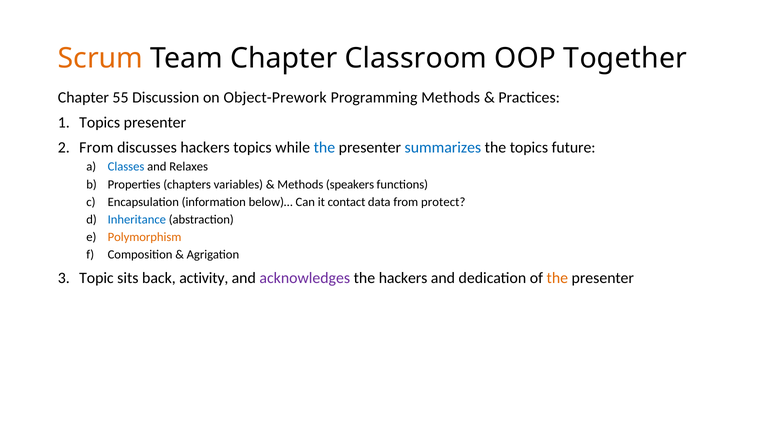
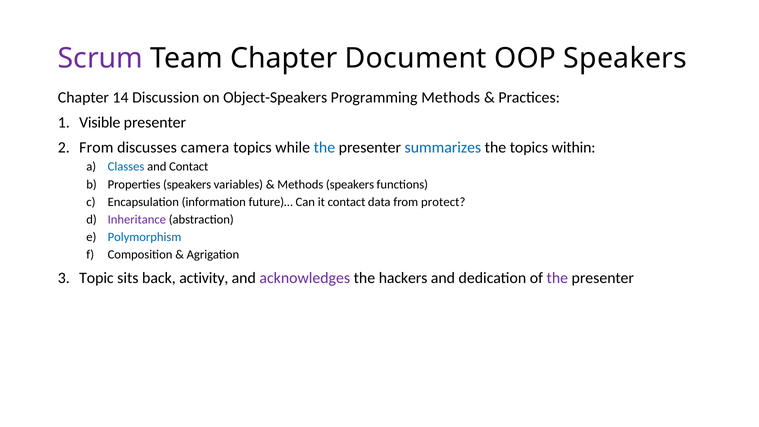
Scrum colour: orange -> purple
Classroom: Classroom -> Document
OOP Together: Together -> Speakers
55: 55 -> 14
Object-Prework: Object-Prework -> Object-Speakers
Topics at (100, 122): Topics -> Visible
discusses hackers: hackers -> camera
future: future -> within
and Relaxes: Relaxes -> Contact
Properties chapters: chapters -> speakers
below)…: below)… -> future)…
Inheritance colour: blue -> purple
Polymorphism colour: orange -> blue
the at (557, 278) colour: orange -> purple
